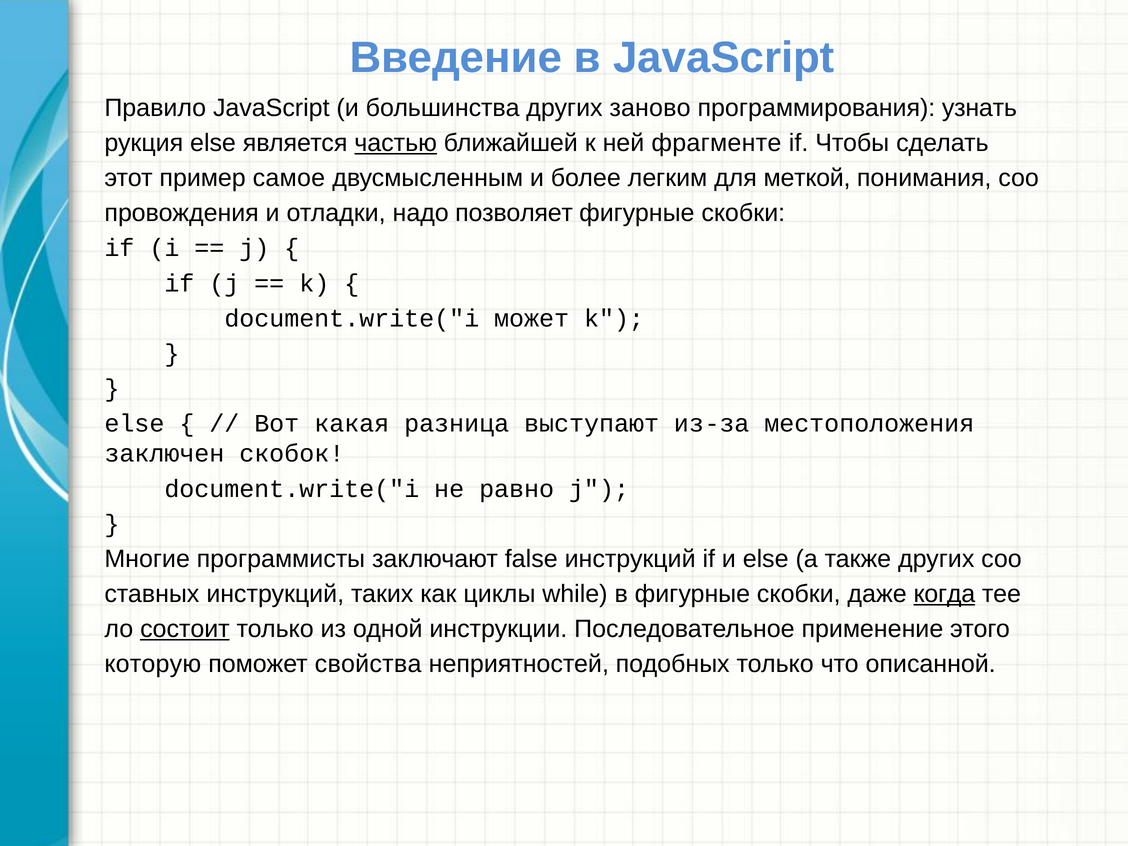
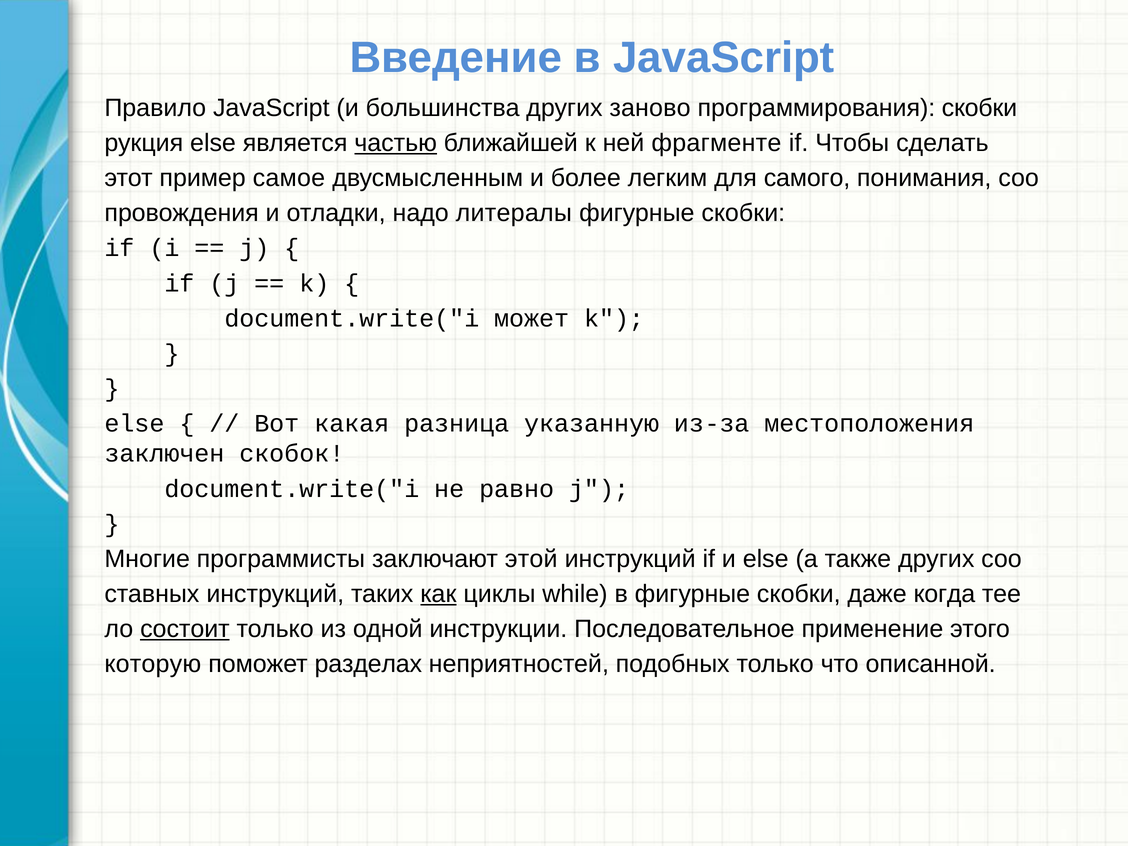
программирования узнать: узнать -> скобки
меткой: меткой -> самого
позволяет: позволяет -> литералы
выступают: выступают -> указанную
false: false -> этой
как underline: none -> present
когда underline: present -> none
свойства: свойства -> разделах
